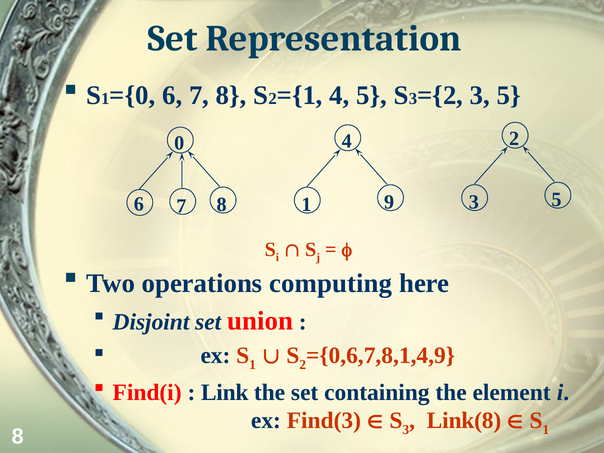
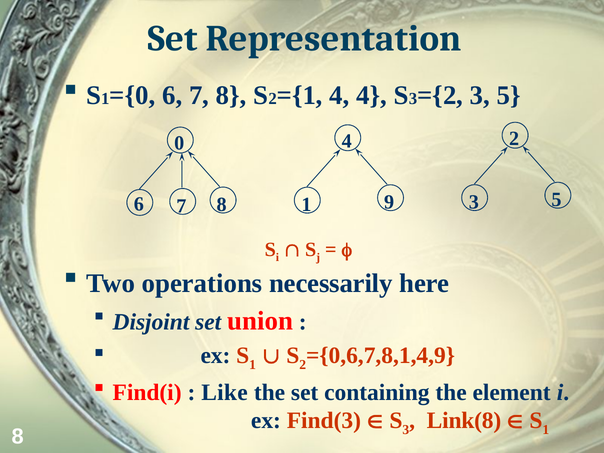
4 5: 5 -> 4
computing: computing -> necessarily
Link: Link -> Like
